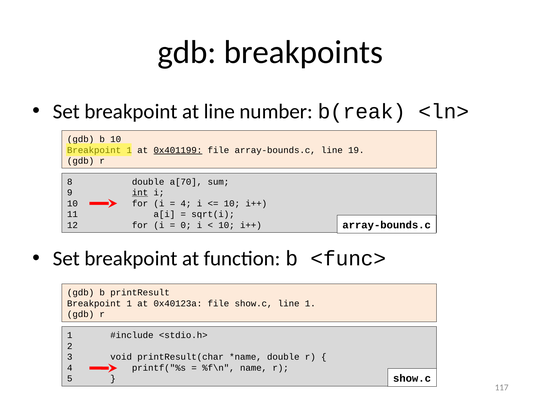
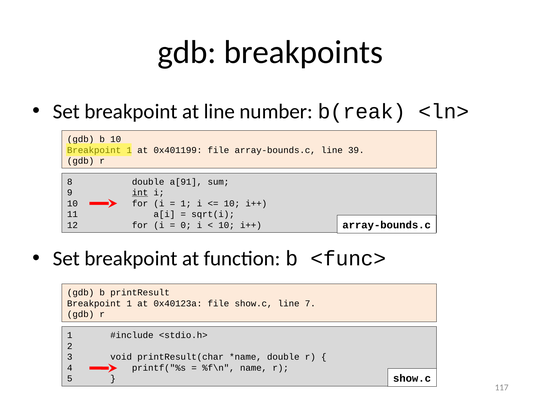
0x401199 underline: present -> none
19: 19 -> 39
a[70: a[70 -> a[91
4 at (186, 203): 4 -> 1
line 1: 1 -> 7
